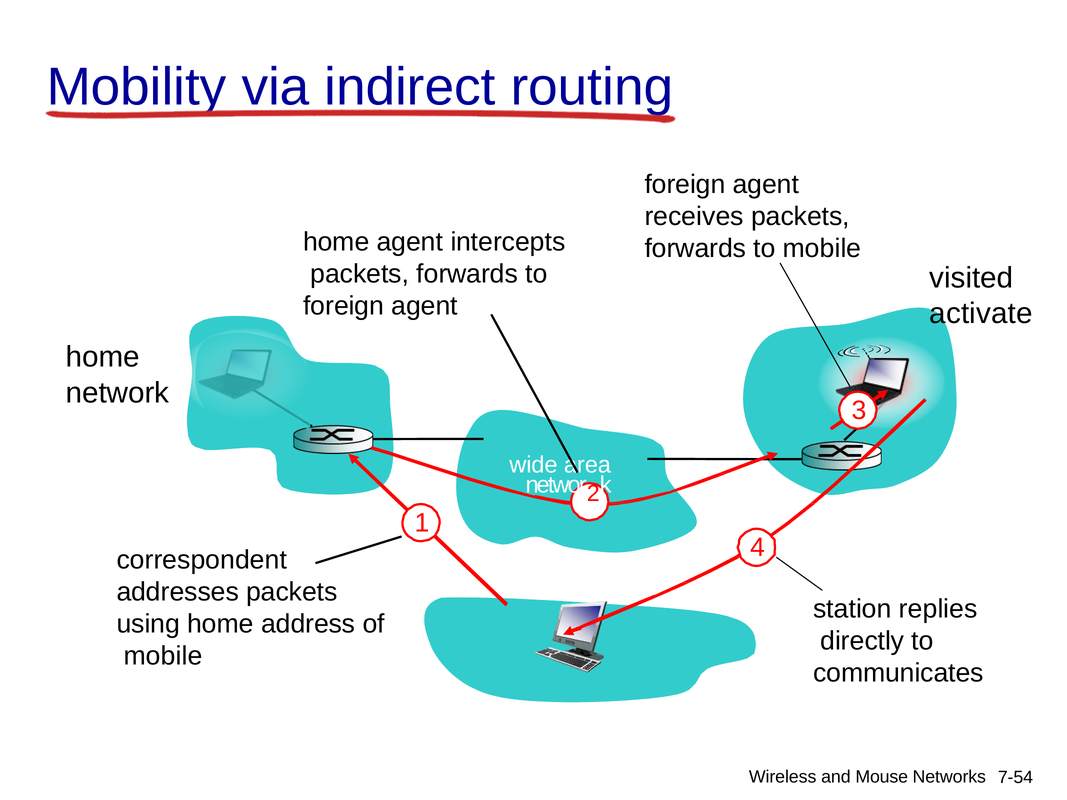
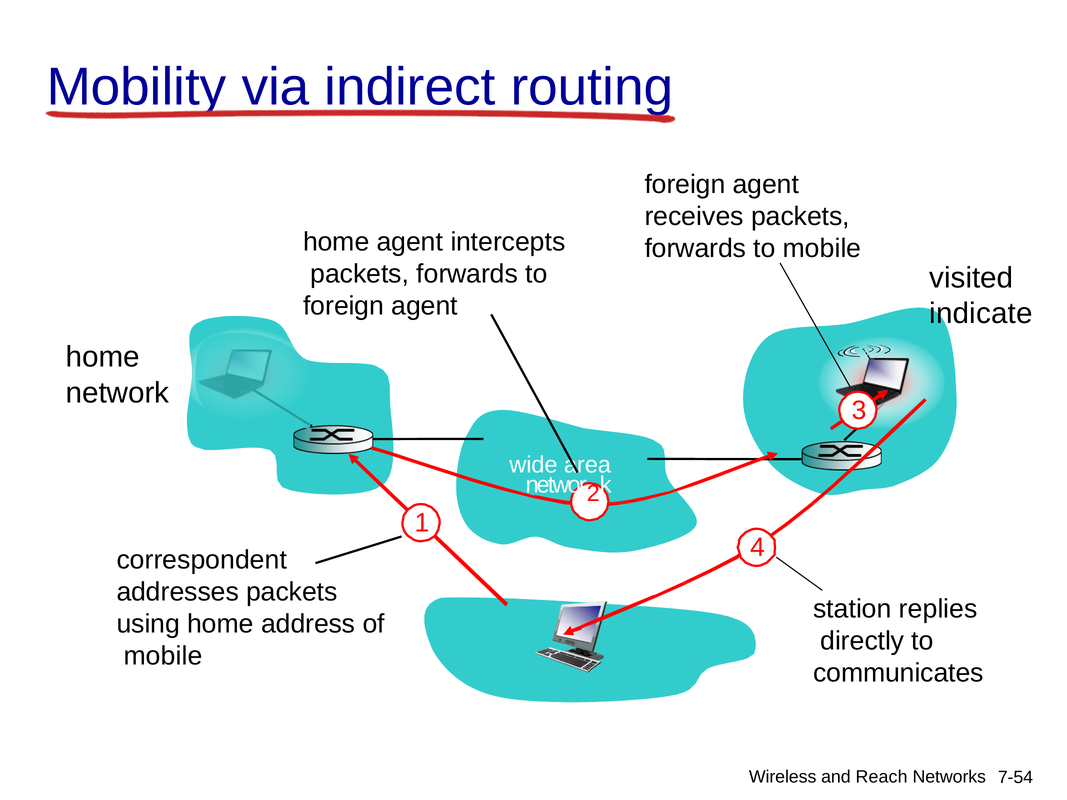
activate: activate -> indicate
Mouse: Mouse -> Reach
